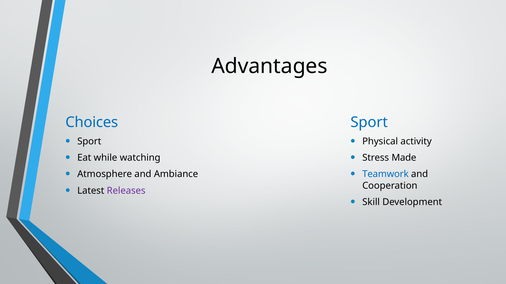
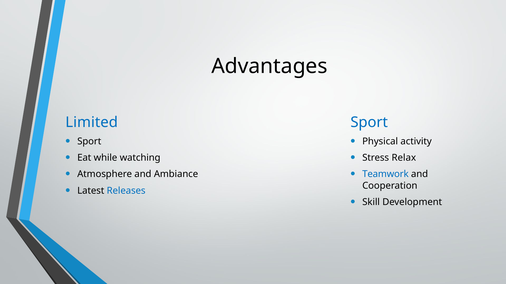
Choices: Choices -> Limited
Made: Made -> Relax
Releases colour: purple -> blue
